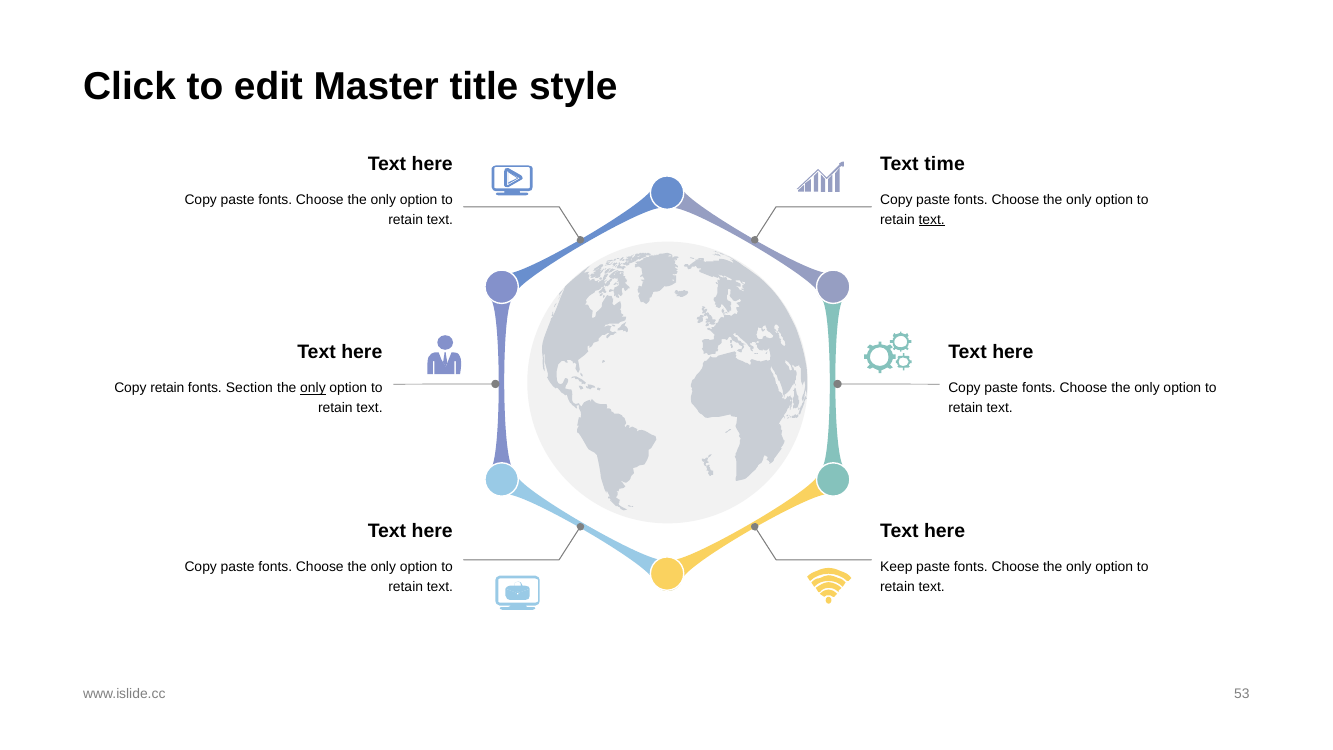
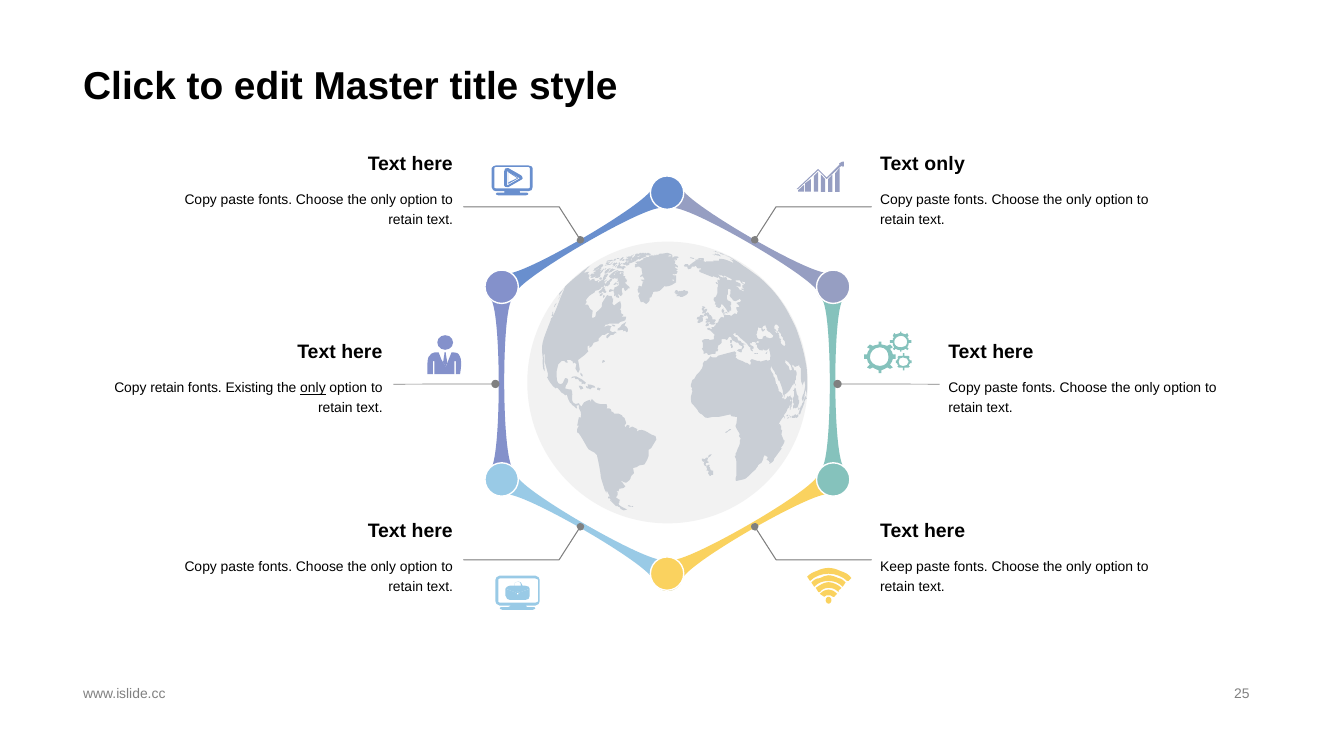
Text time: time -> only
text at (932, 220) underline: present -> none
Section: Section -> Existing
53: 53 -> 25
